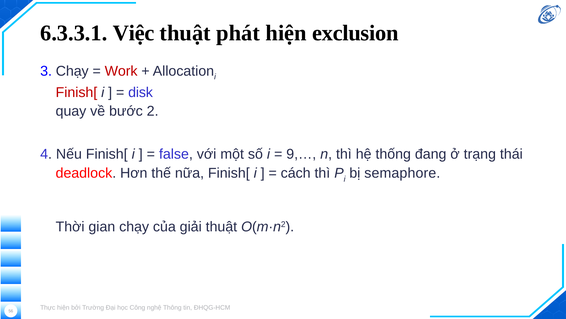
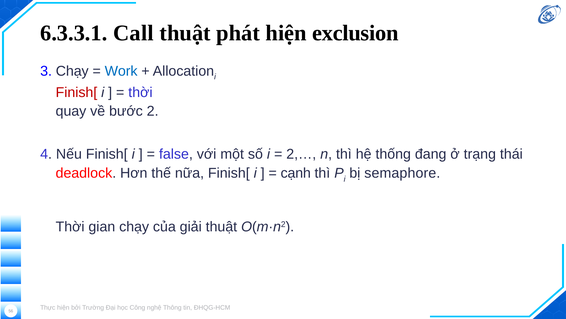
Việc: Việc -> Call
Work colour: red -> blue
disk at (141, 92): disk -> thời
9,…: 9,… -> 2,…
cách: cách -> cạnh
